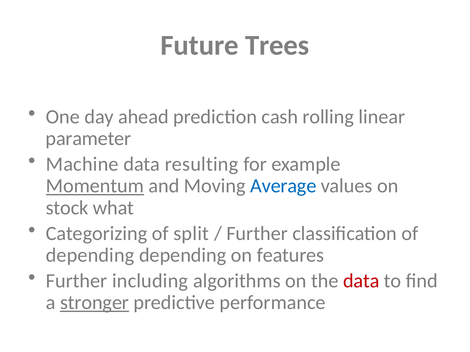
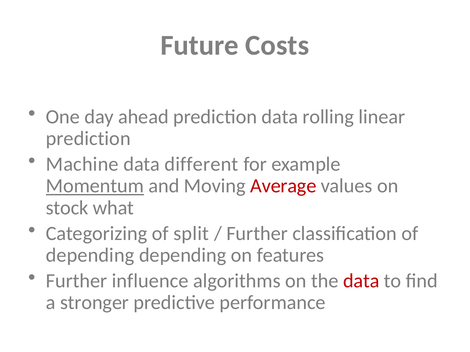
Trees: Trees -> Costs
prediction cash: cash -> data
parameter at (88, 139): parameter -> prediction
resulting: resulting -> different
Average colour: blue -> red
including: including -> influence
stronger underline: present -> none
